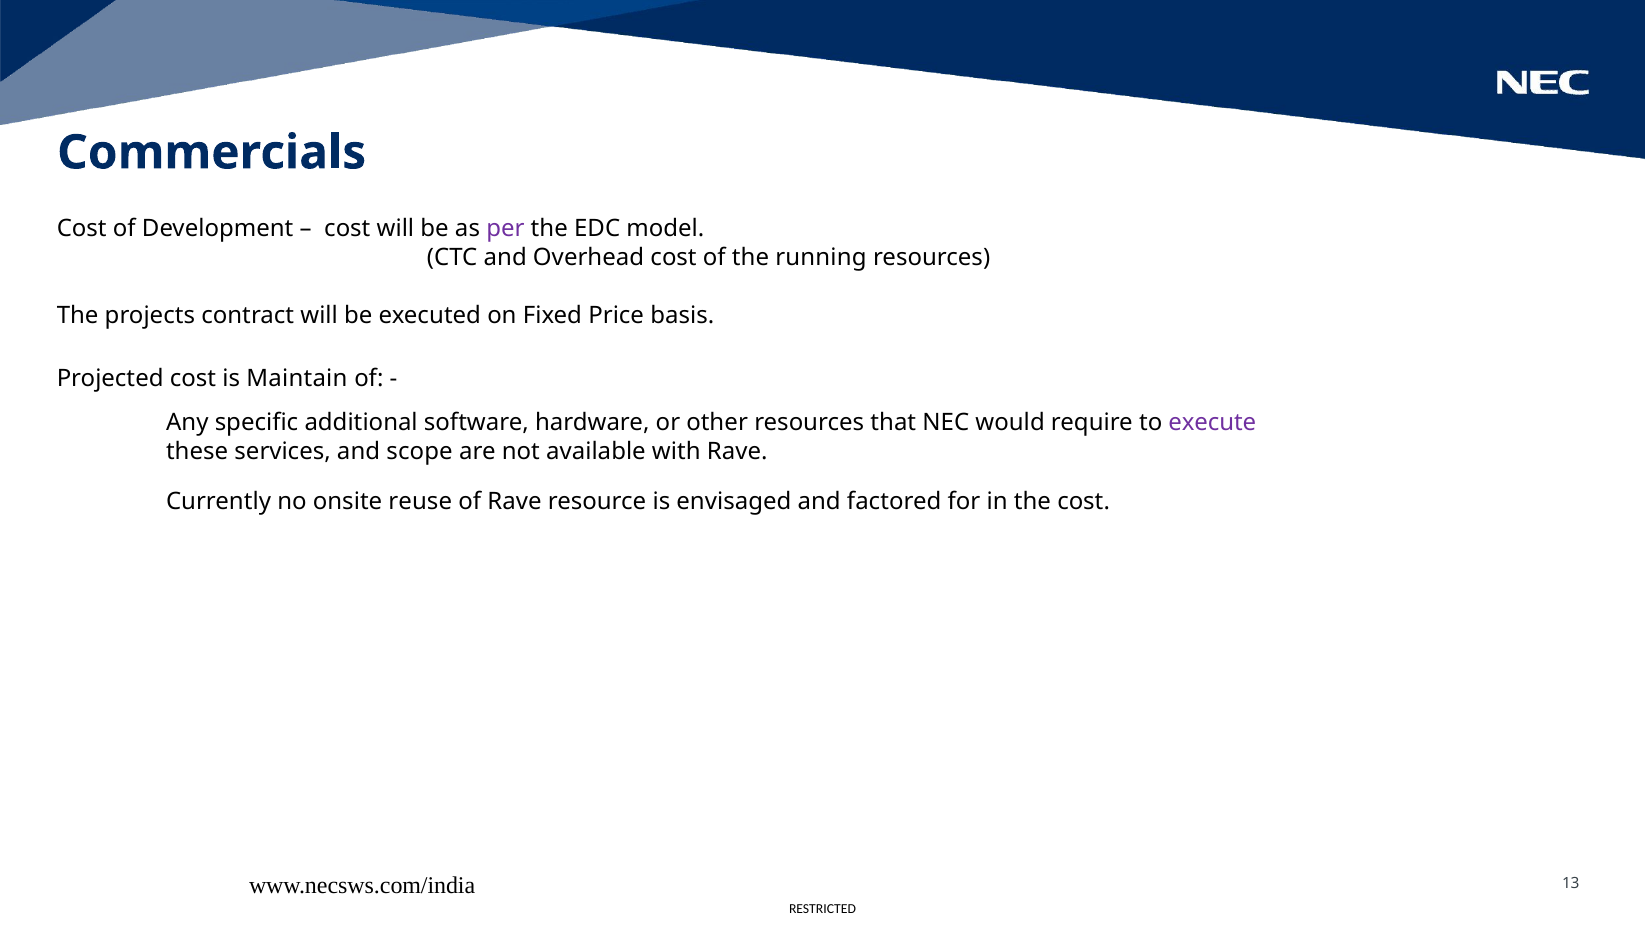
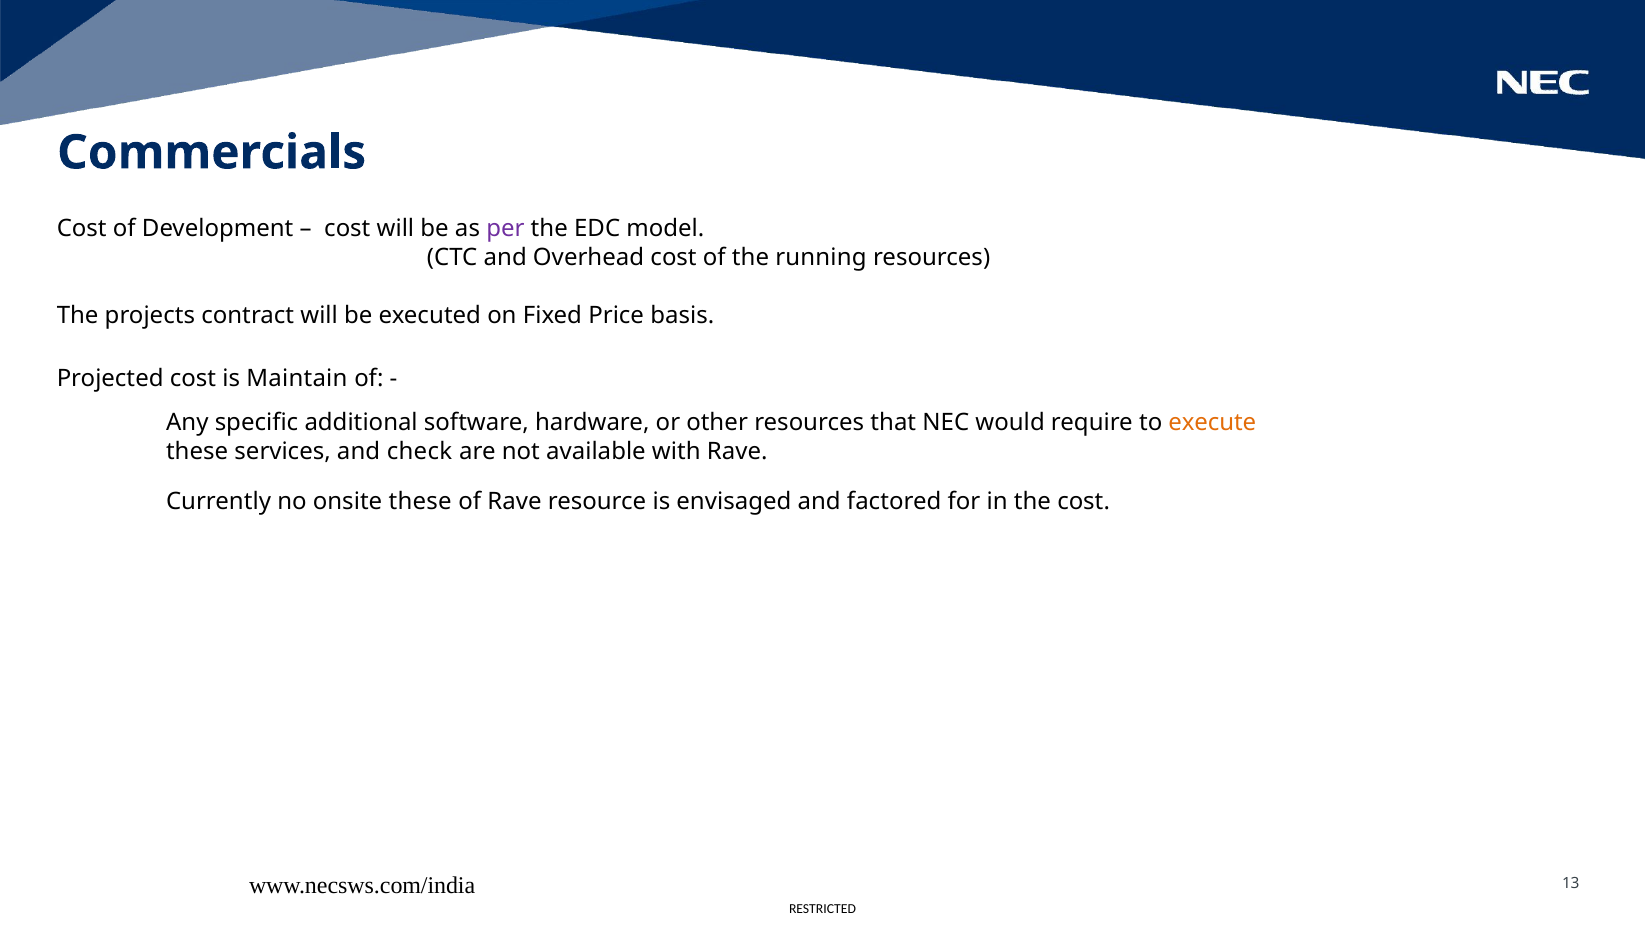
execute colour: purple -> orange
scope: scope -> check
onsite reuse: reuse -> these
